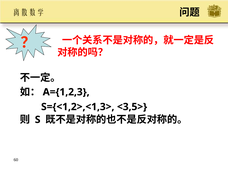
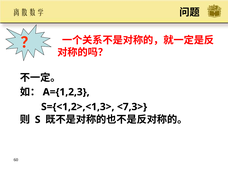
<3,5>: <3,5> -> <7,3>
